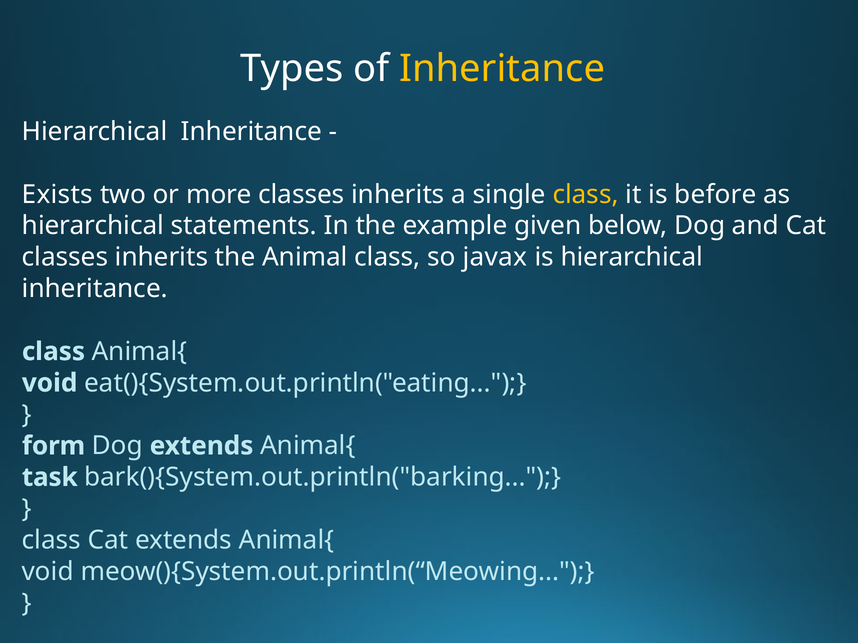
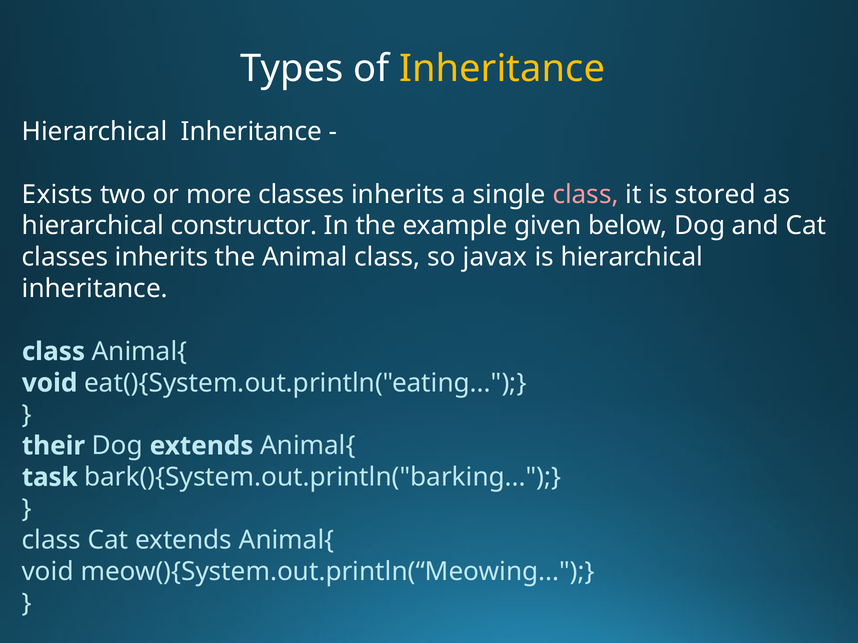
class at (586, 195) colour: yellow -> pink
before: before -> stored
statements: statements -> constructor
form: form -> their
